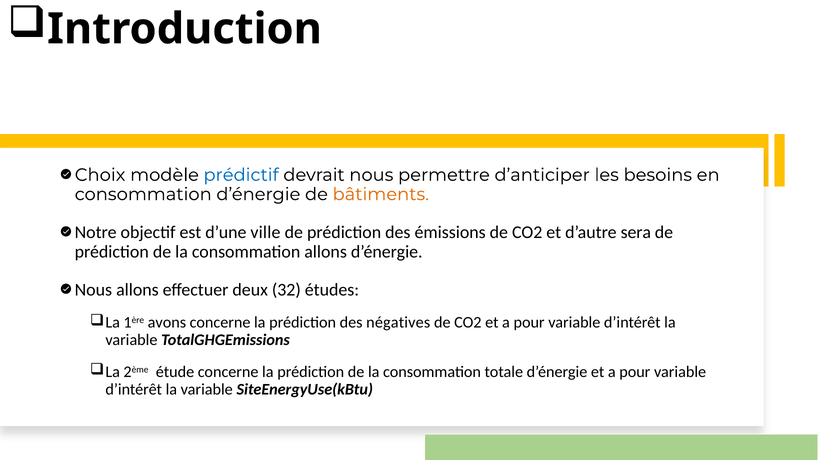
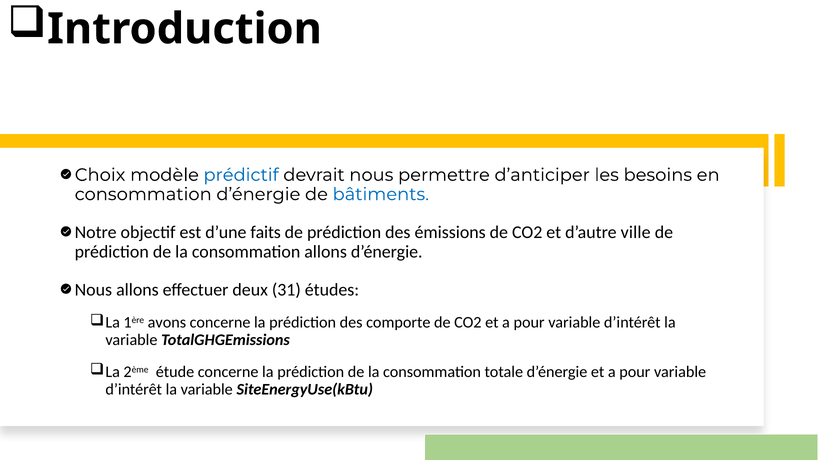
bâtiments colour: orange -> blue
ville: ville -> faits
sera: sera -> ville
32: 32 -> 31
négatives: négatives -> comporte
